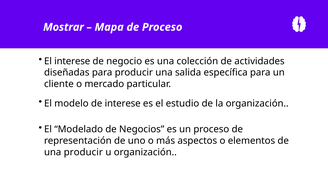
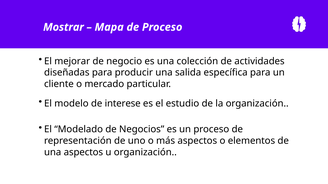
El interese: interese -> mejorar
una producir: producir -> aspectos
